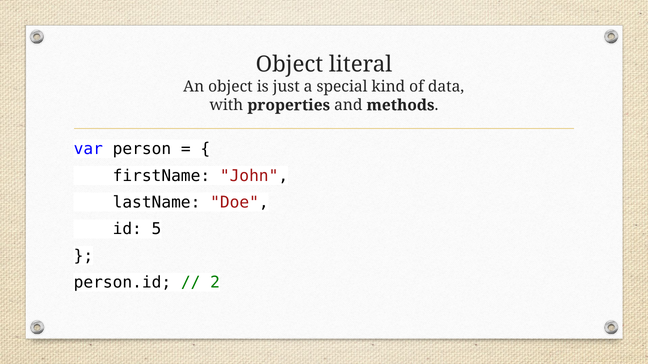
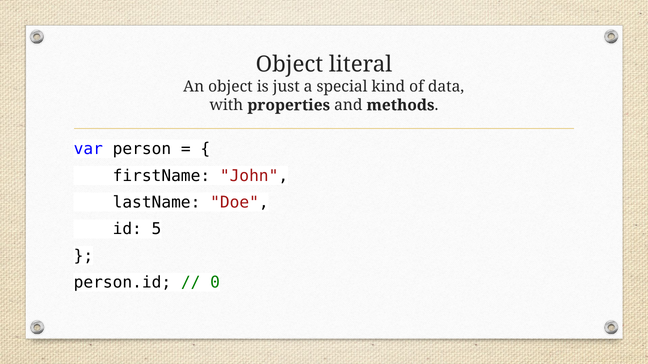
2: 2 -> 0
